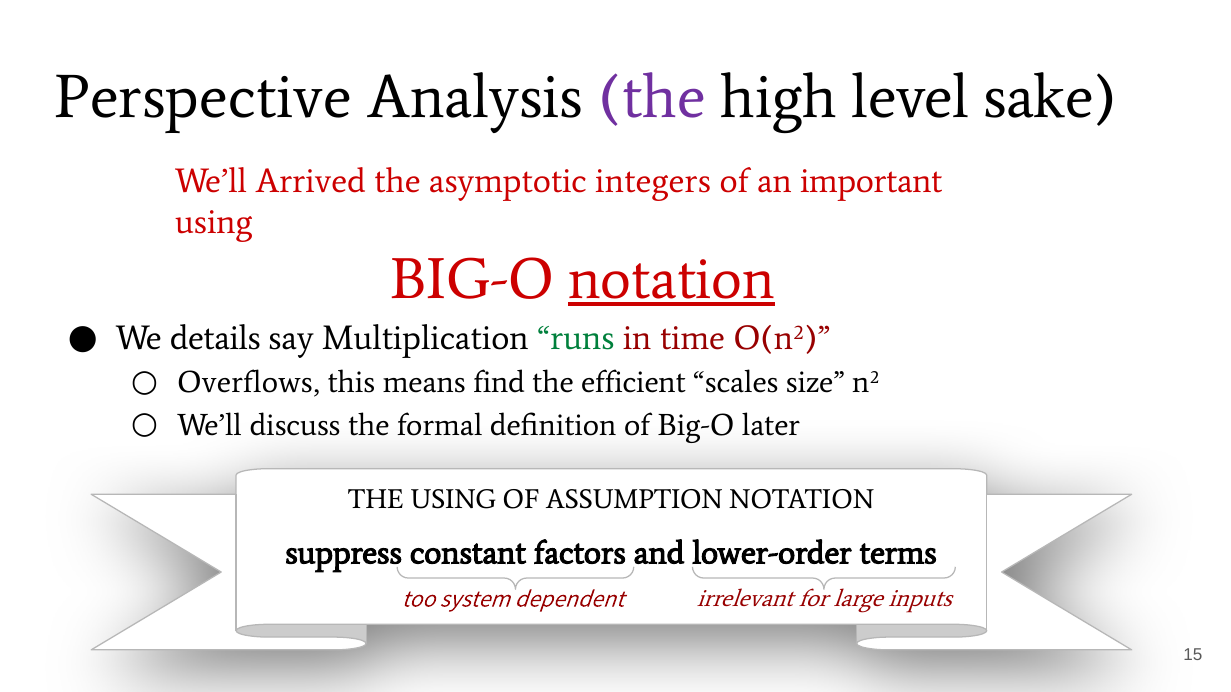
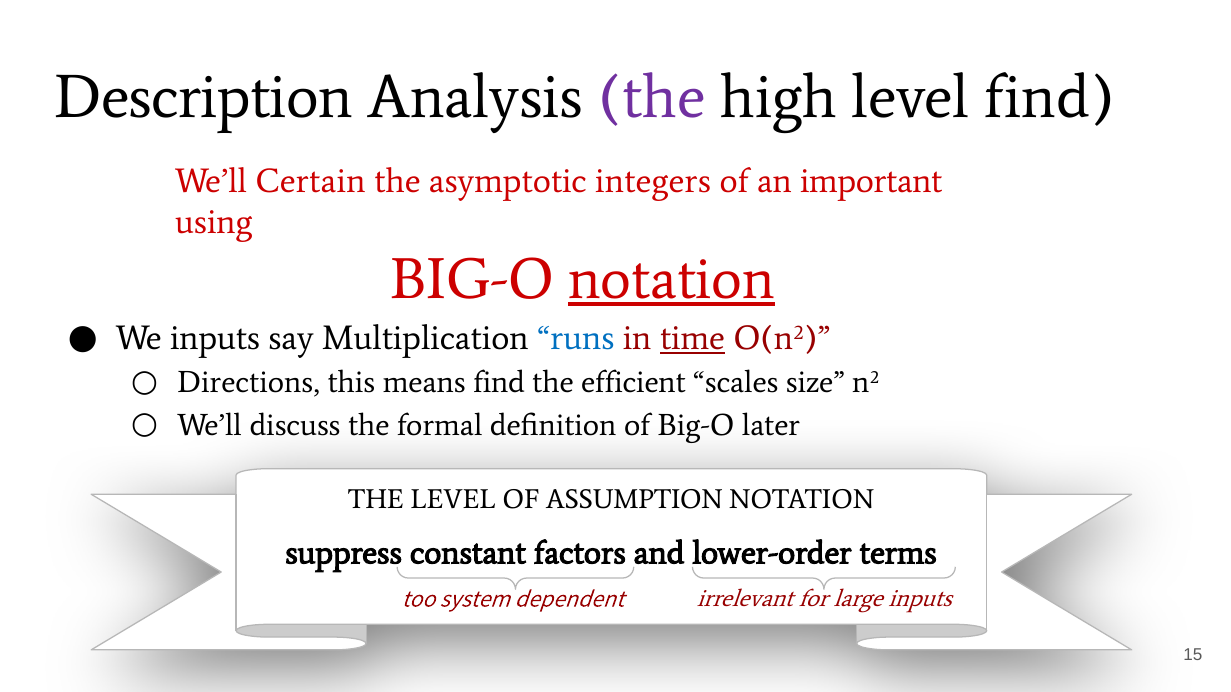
Perspective: Perspective -> Description
level sake: sake -> find
Arrived: Arrived -> Certain
We details: details -> inputs
runs colour: green -> blue
time underline: none -> present
Overflows: Overflows -> Directions
THE USING: USING -> LEVEL
